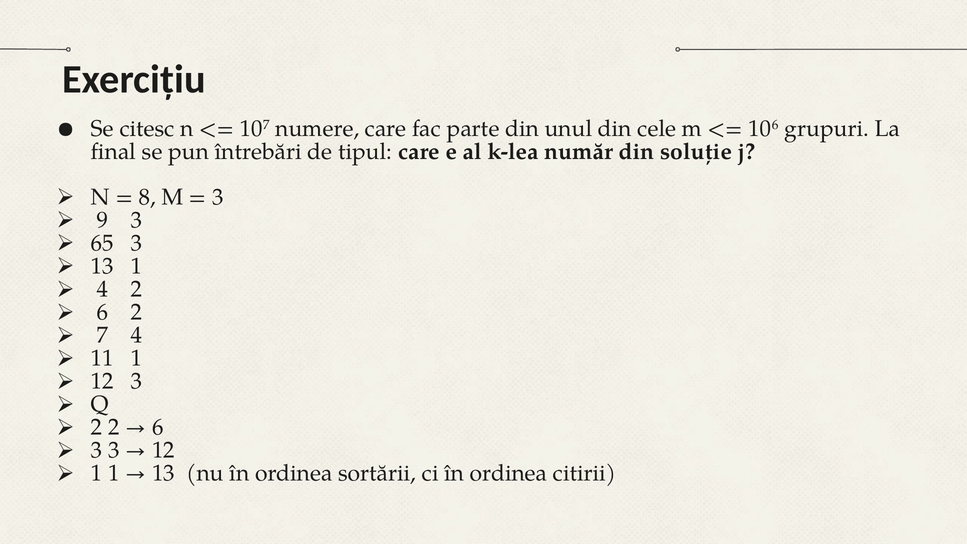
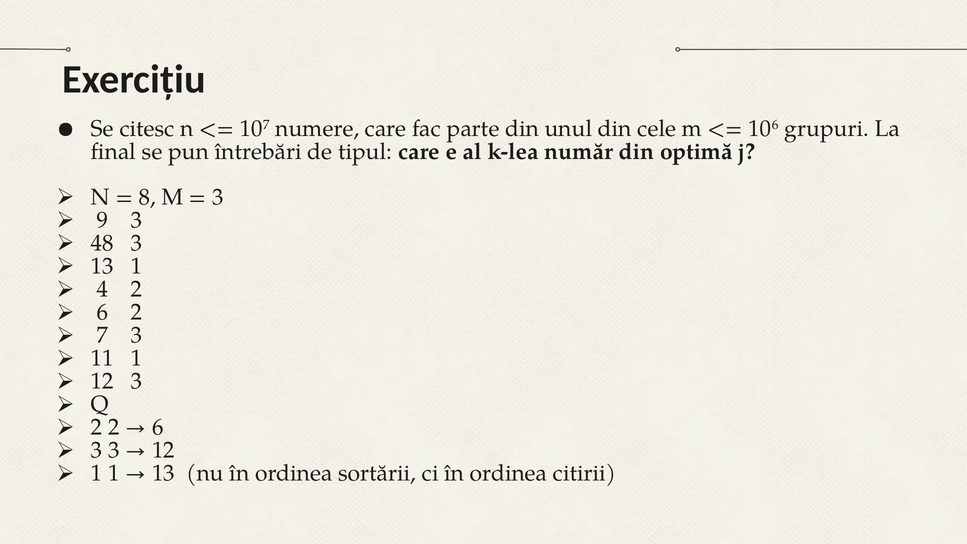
soluție: soluție -> optimă
65: 65 -> 48
7 4: 4 -> 3
